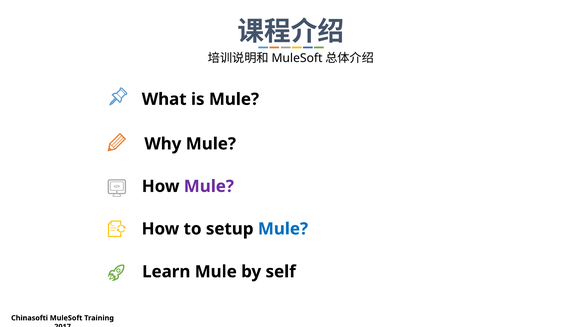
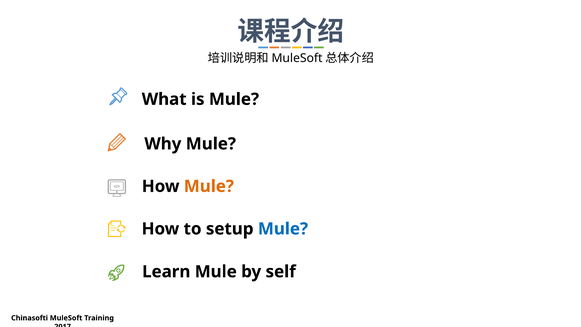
Mule at (209, 186) colour: purple -> orange
